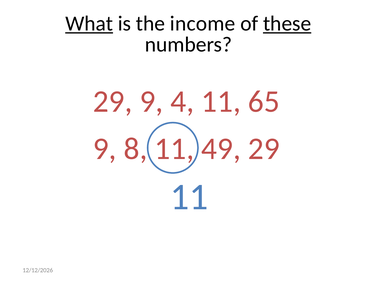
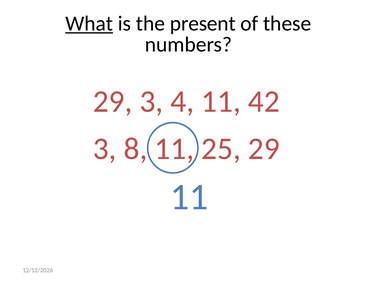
income: income -> present
these underline: present -> none
29 9: 9 -> 3
65: 65 -> 42
9 at (105, 149): 9 -> 3
49: 49 -> 25
